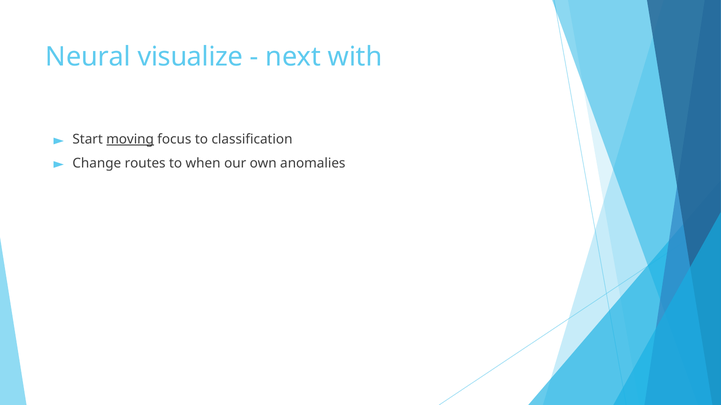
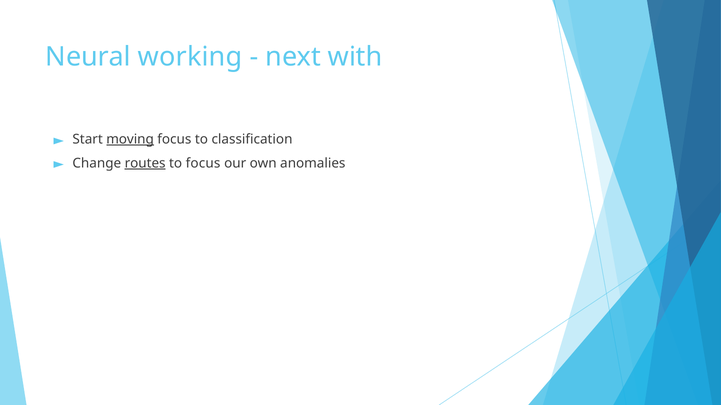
visualize: visualize -> working
routes underline: none -> present
to when: when -> focus
